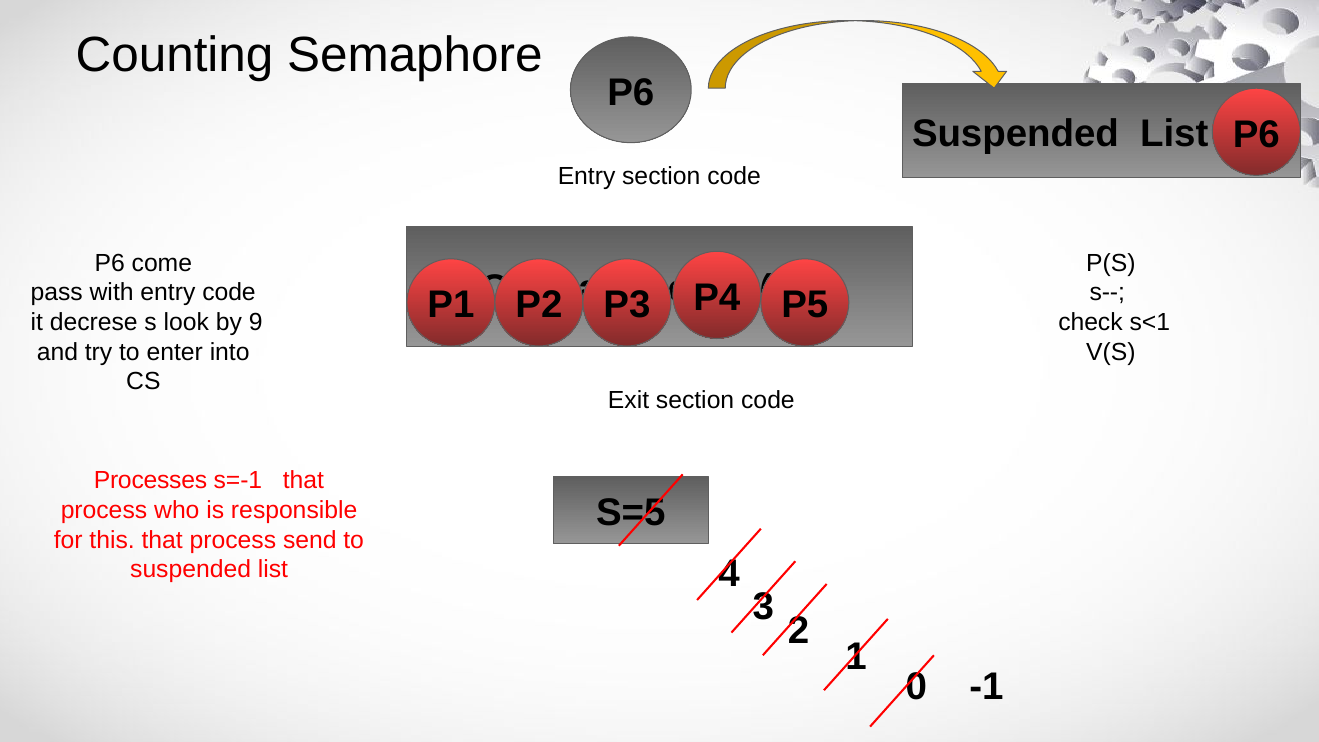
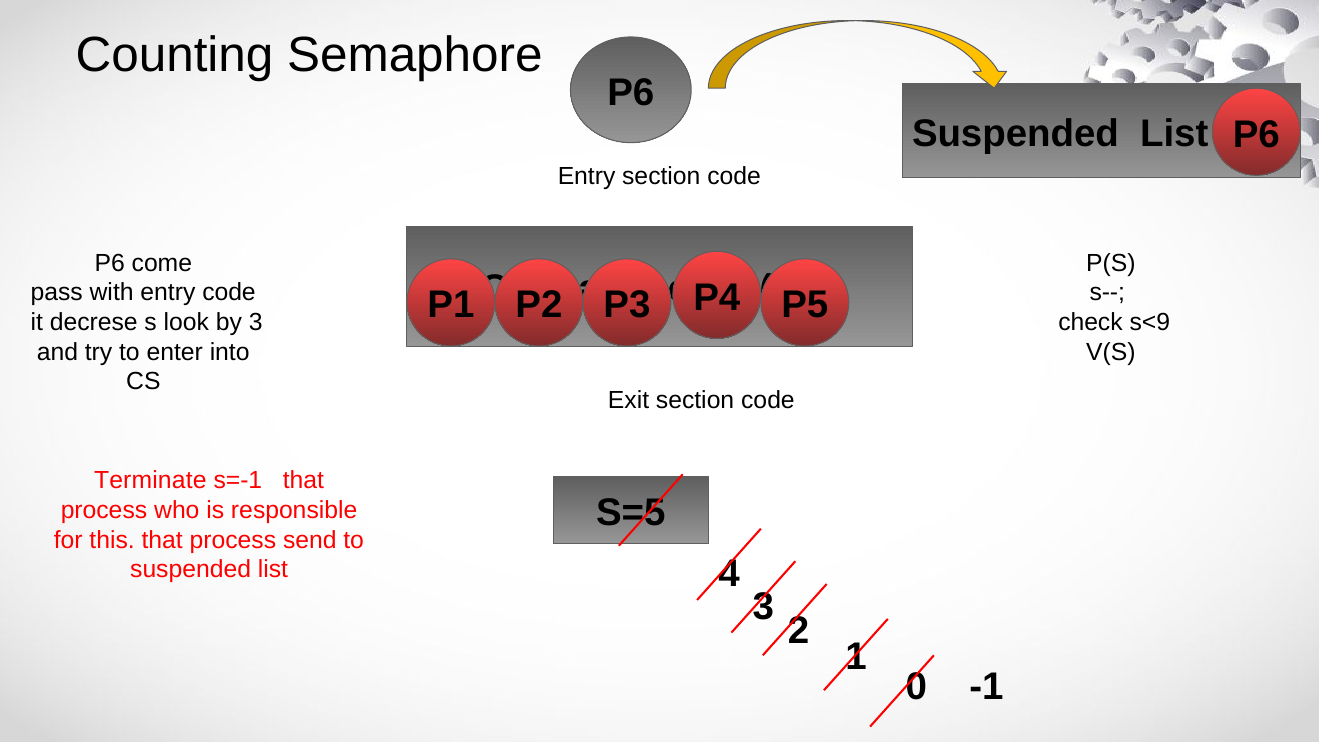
by 9: 9 -> 3
s<1: s<1 -> s<9
Processes: Processes -> Terminate
